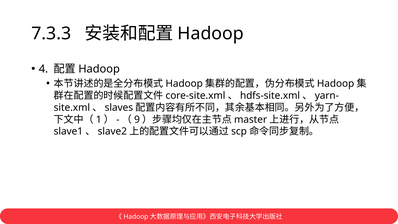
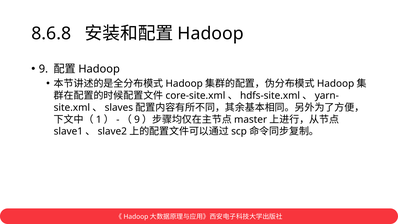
7.3.3: 7.3.3 -> 8.6.8
4: 4 -> 9
